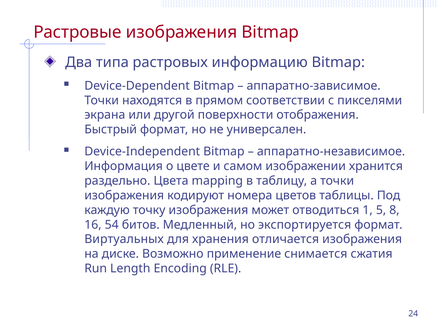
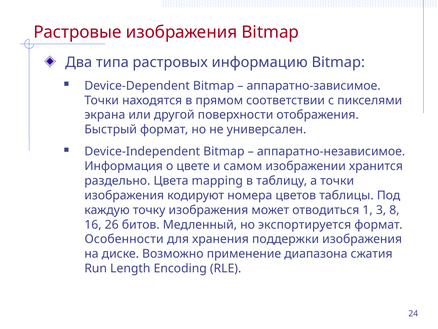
5: 5 -> 3
54: 54 -> 26
Виртуальных: Виртуальных -> Особенности
отличается: отличается -> поддержки
снимается: снимается -> диапазона
